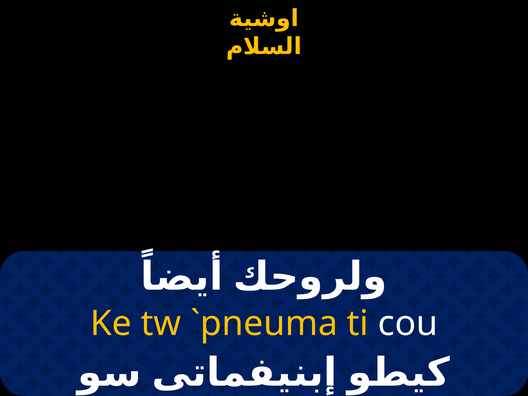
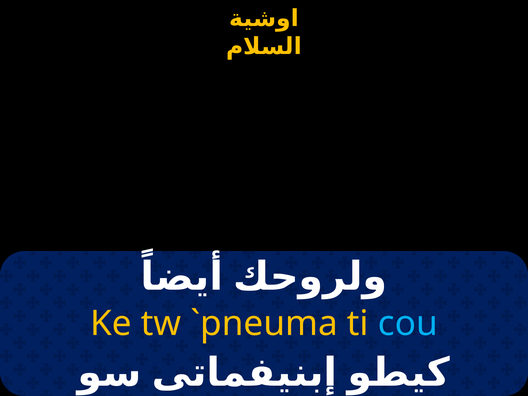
cou colour: white -> light blue
